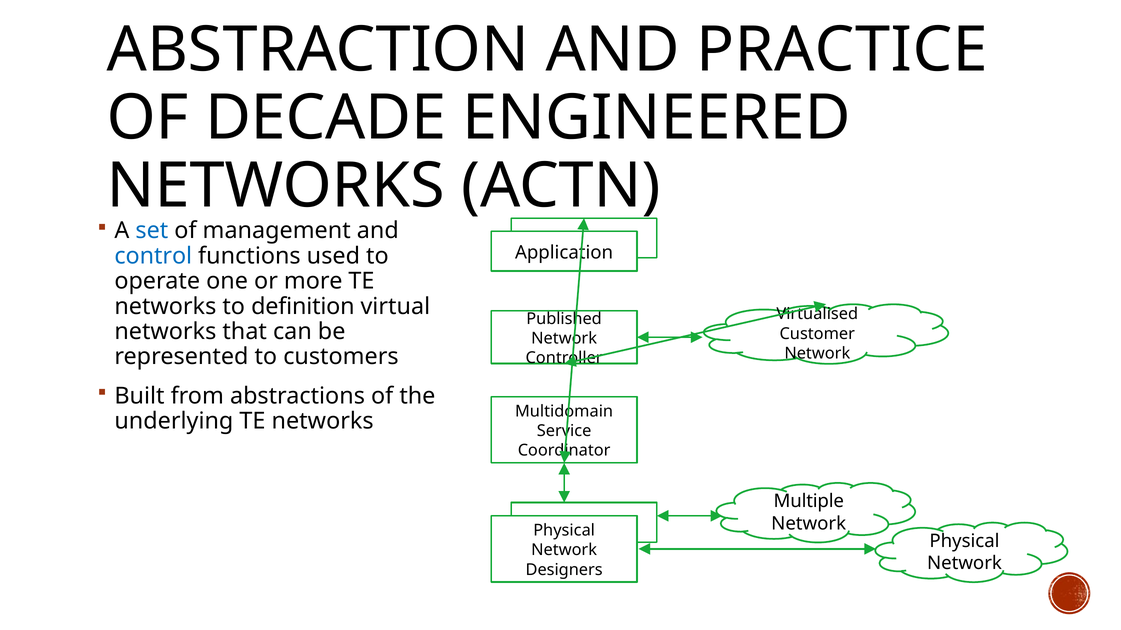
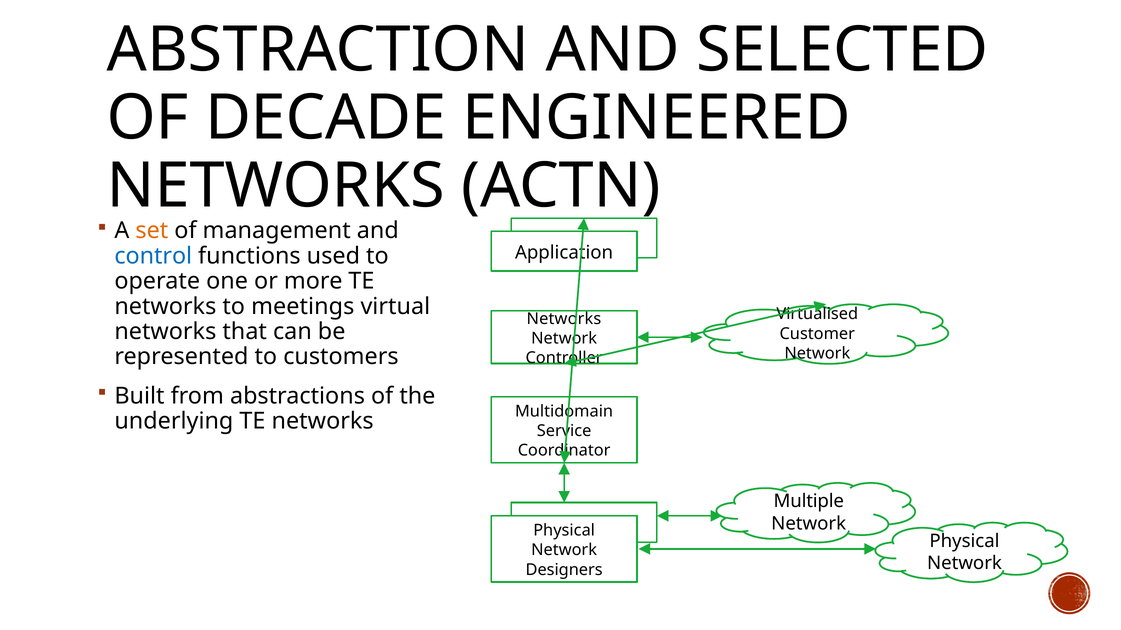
PRACTICE: PRACTICE -> SELECTED
set colour: blue -> orange
definition: definition -> meetings
Published at (564, 319): Published -> Networks
